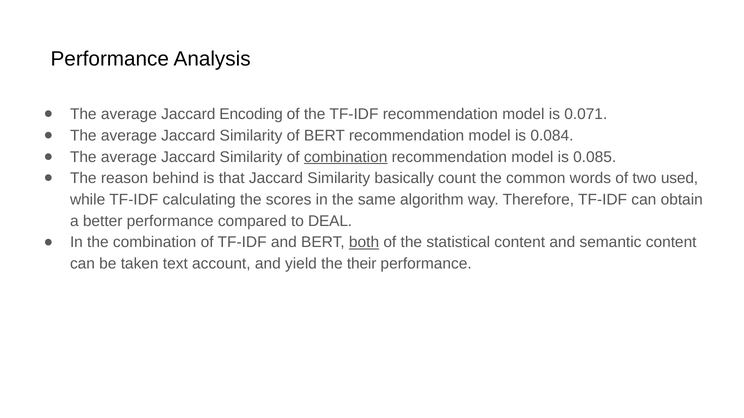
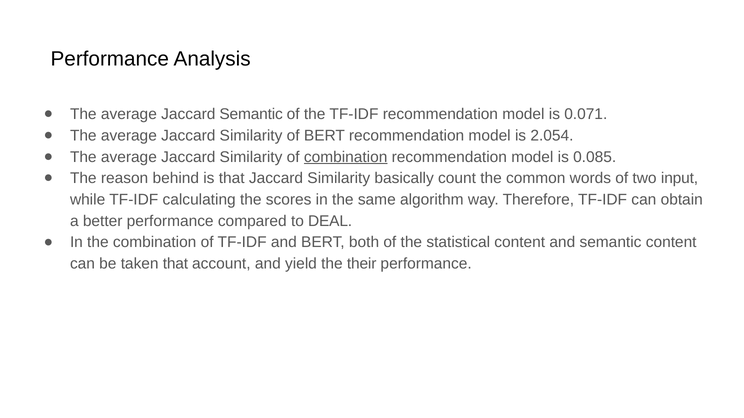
Jaccard Encoding: Encoding -> Semantic
0.084: 0.084 -> 2.054
used: used -> input
both underline: present -> none
taken text: text -> that
